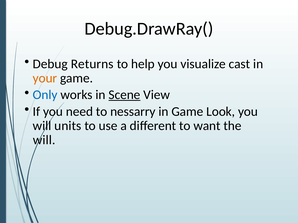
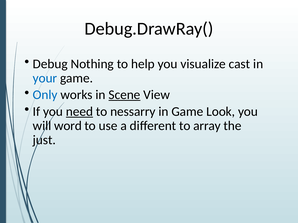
Returns: Returns -> Nothing
your colour: orange -> blue
need underline: none -> present
units: units -> word
want: want -> array
will at (44, 140): will -> just
